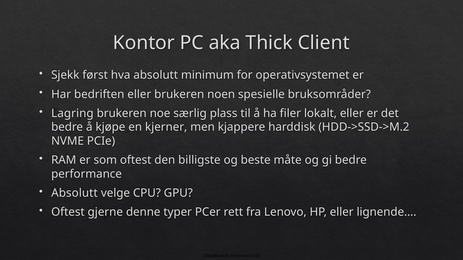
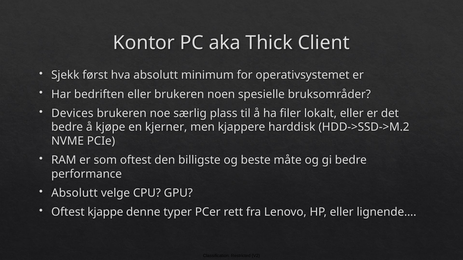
Lagring: Lagring -> Devices
gjerne: gjerne -> kjappe
